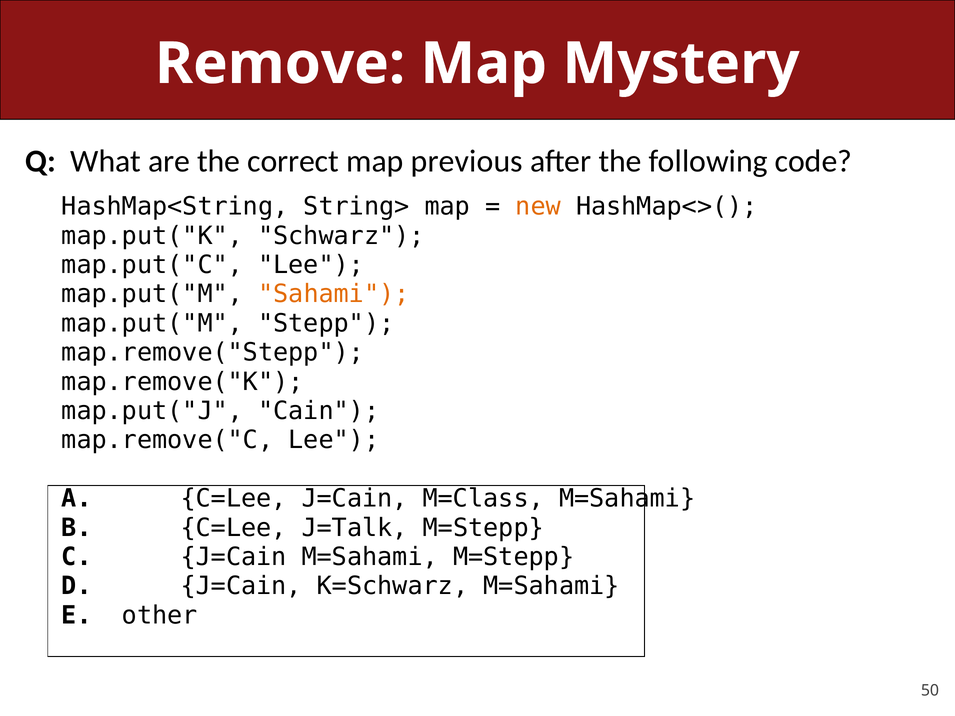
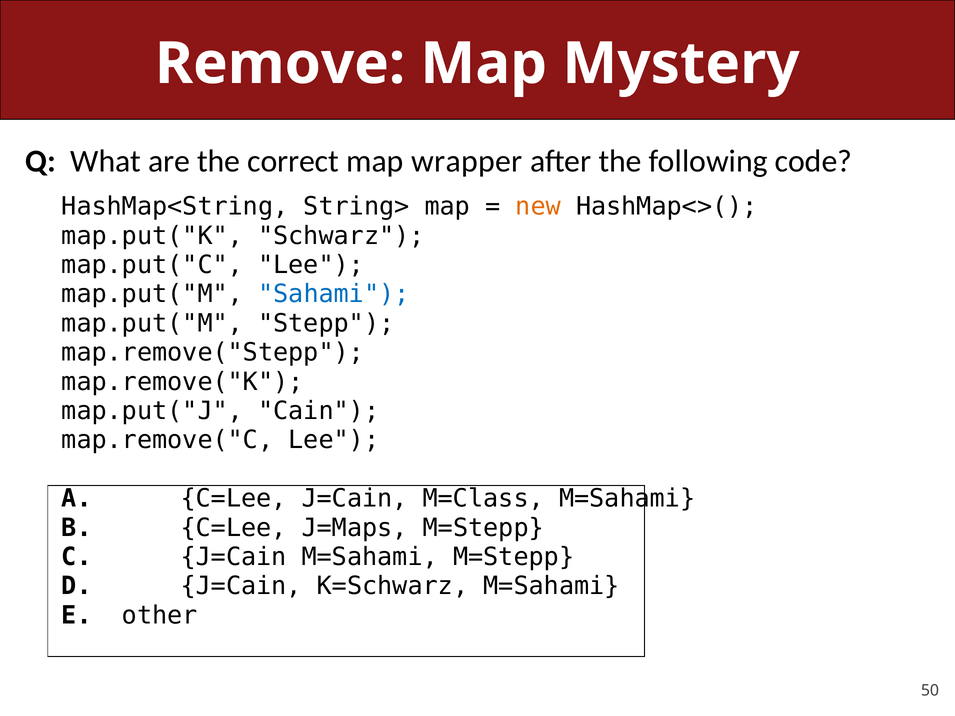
previous: previous -> wrapper
Sahami colour: orange -> blue
J=Talk: J=Talk -> J=Maps
